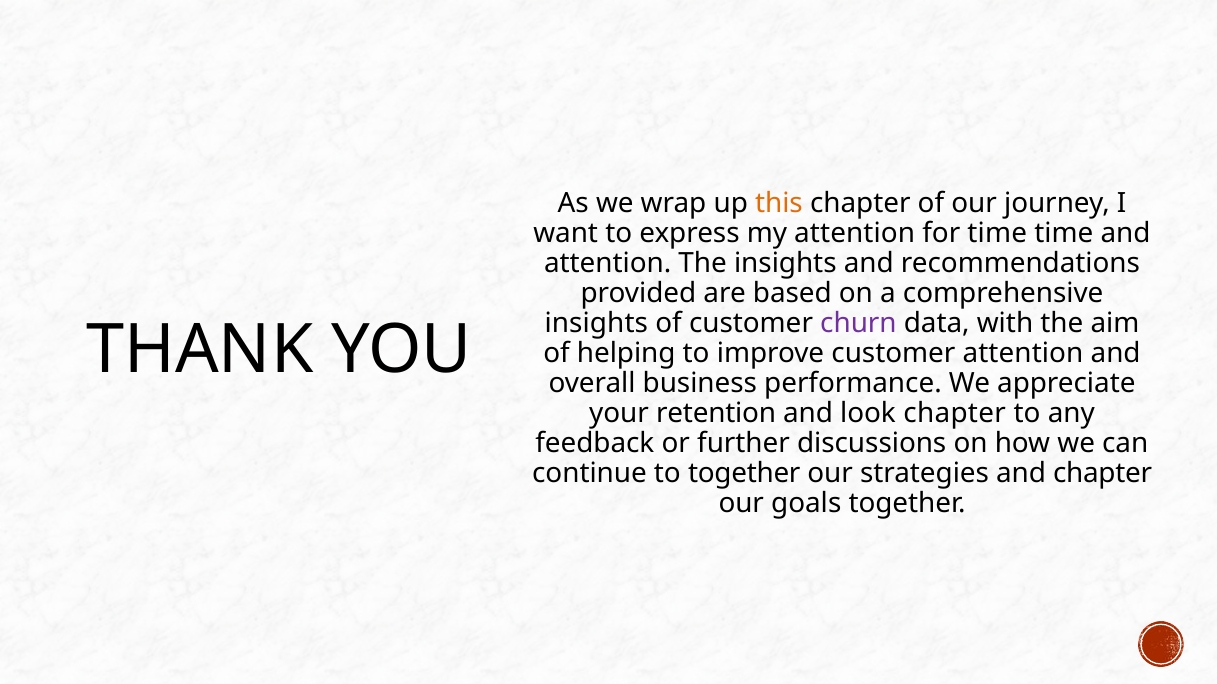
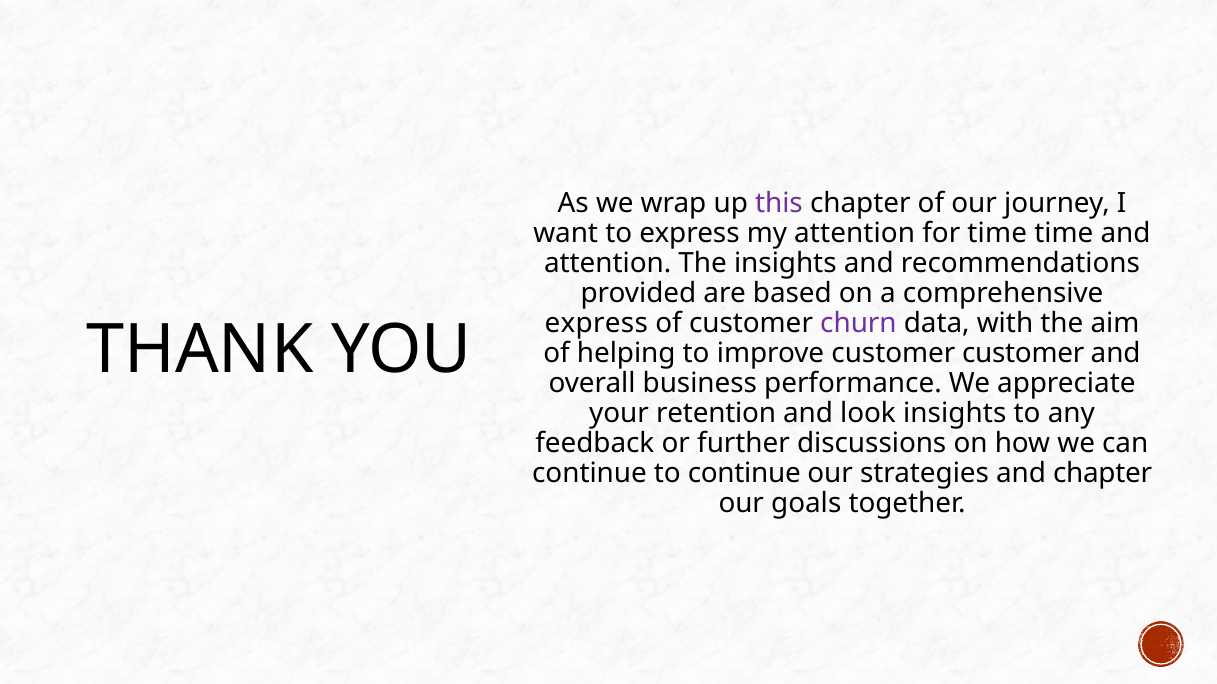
this colour: orange -> purple
insights at (596, 324): insights -> express
customer attention: attention -> customer
look chapter: chapter -> insights
to together: together -> continue
